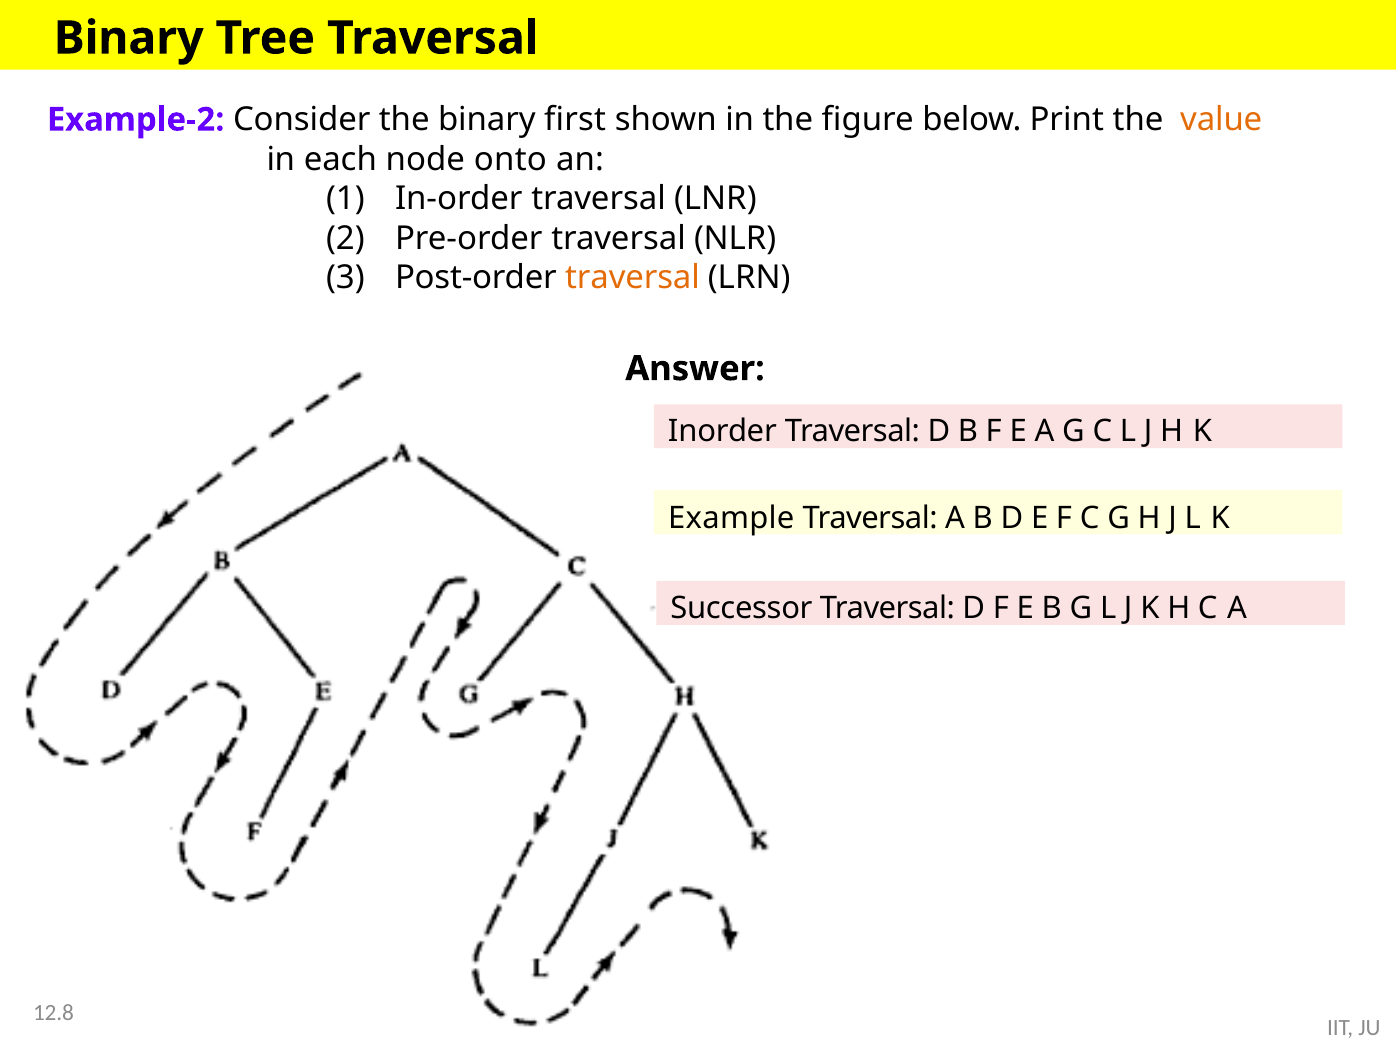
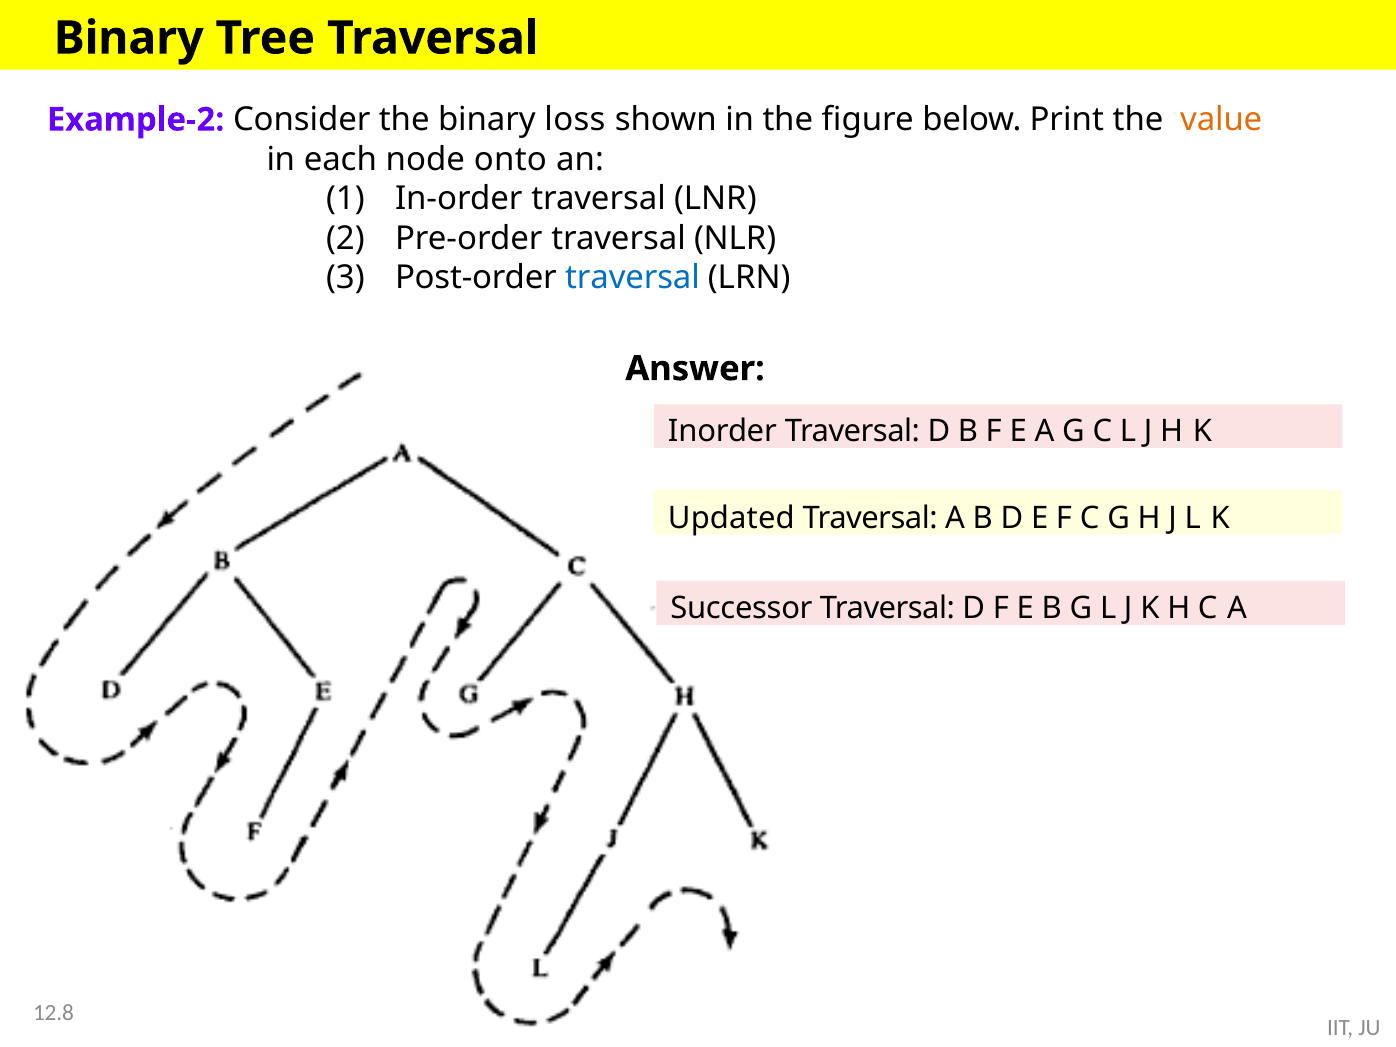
first: first -> loss
traversal at (633, 278) colour: orange -> blue
Example: Example -> Updated
